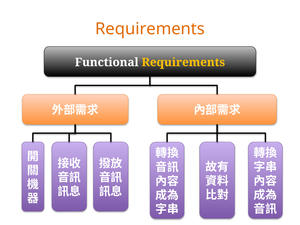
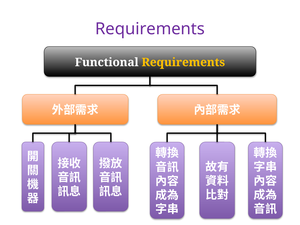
Requirements at (150, 29) colour: orange -> purple
